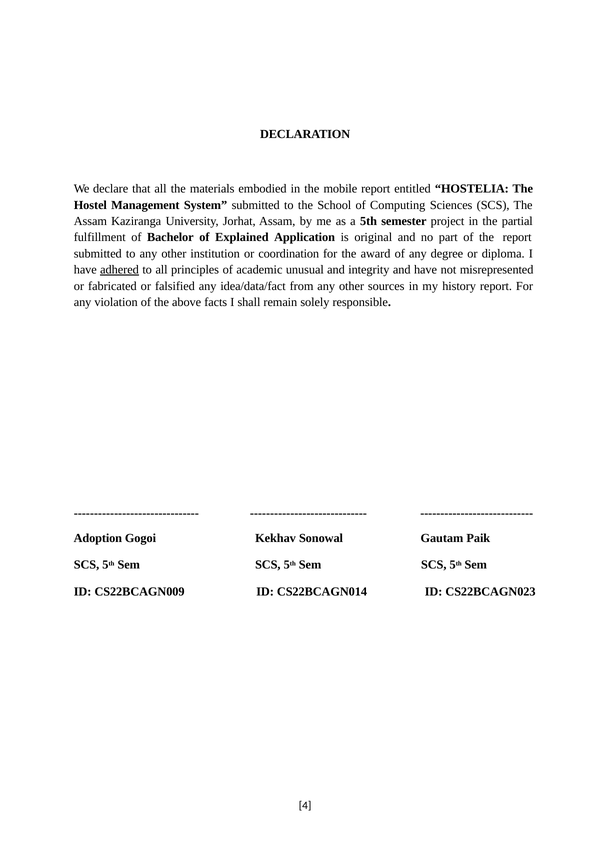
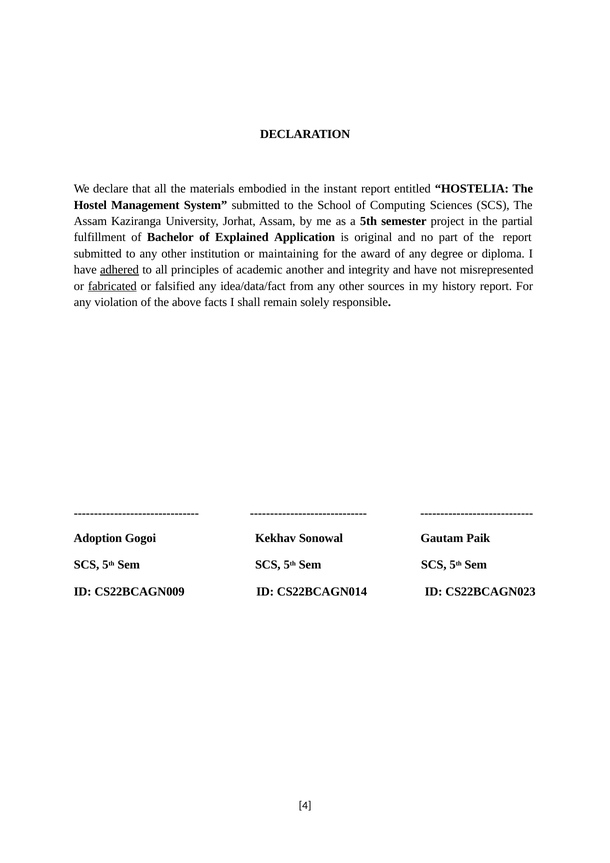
mobile: mobile -> instant
coordination: coordination -> maintaining
unusual: unusual -> another
fabricated underline: none -> present
